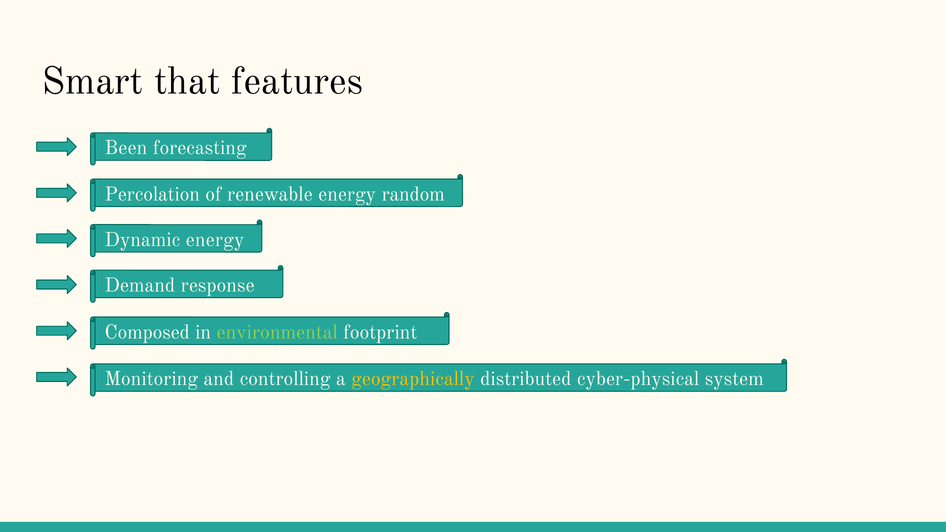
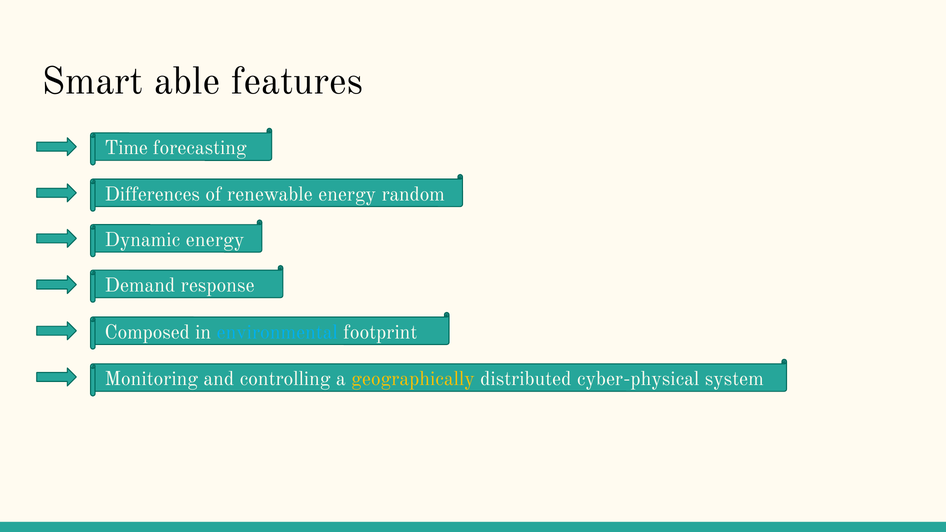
that: that -> able
Been: Been -> Time
Percolation: Percolation -> Differences
environmental colour: light green -> light blue
